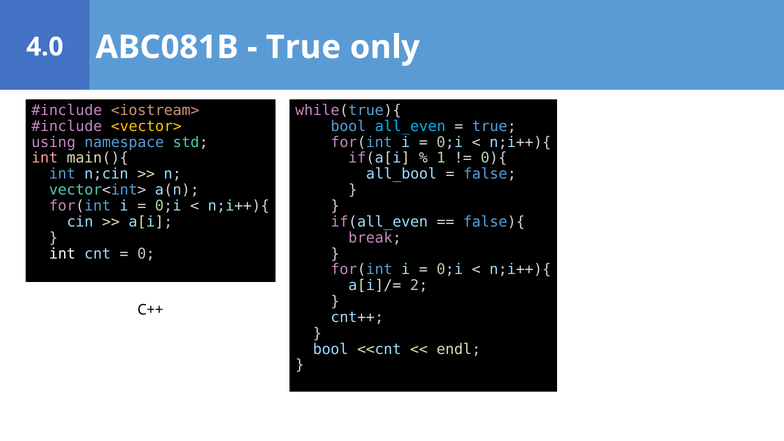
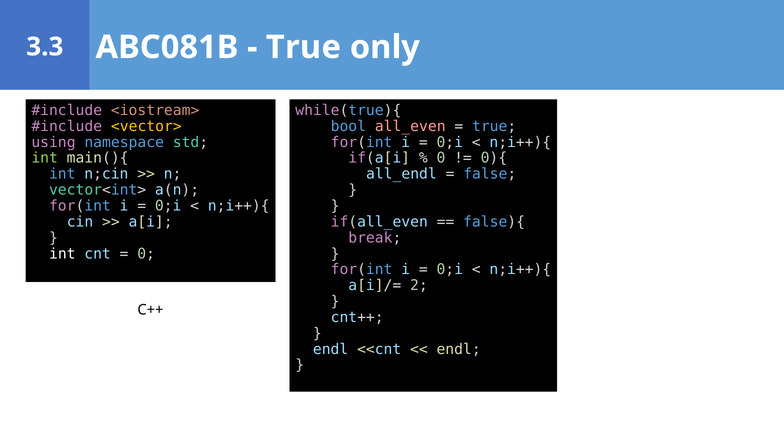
4.0: 4.0 -> 3.3
all_even colour: light blue -> pink
int at (45, 158) colour: pink -> light green
1 at (441, 158): 1 -> 0
all_bool: all_bool -> all_endl
bool at (331, 349): bool -> endl
